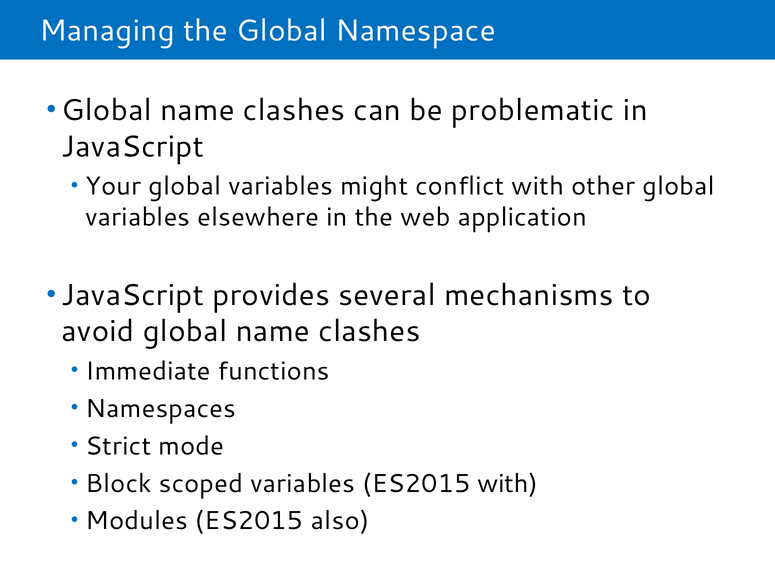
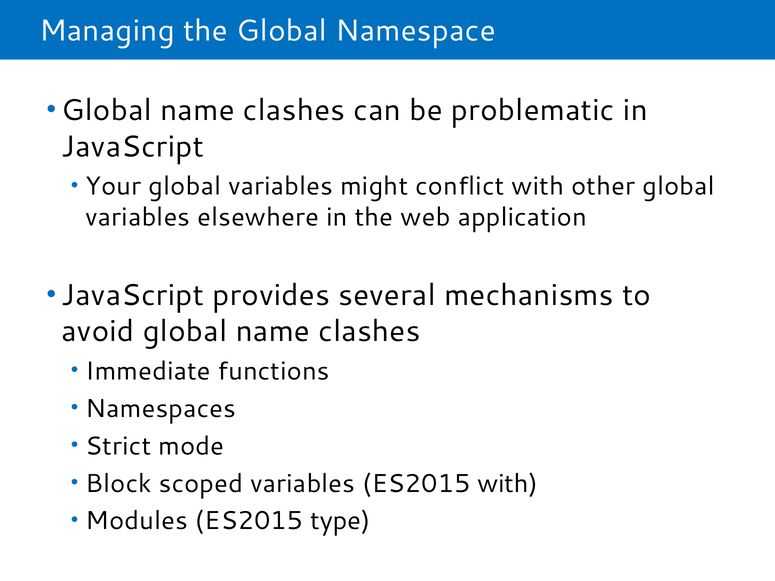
also: also -> type
